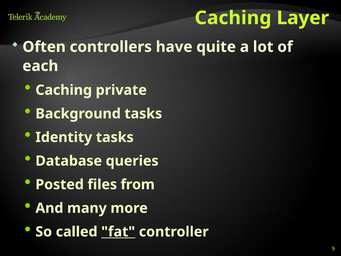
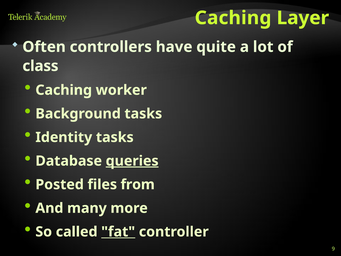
each: each -> class
private: private -> worker
queries underline: none -> present
